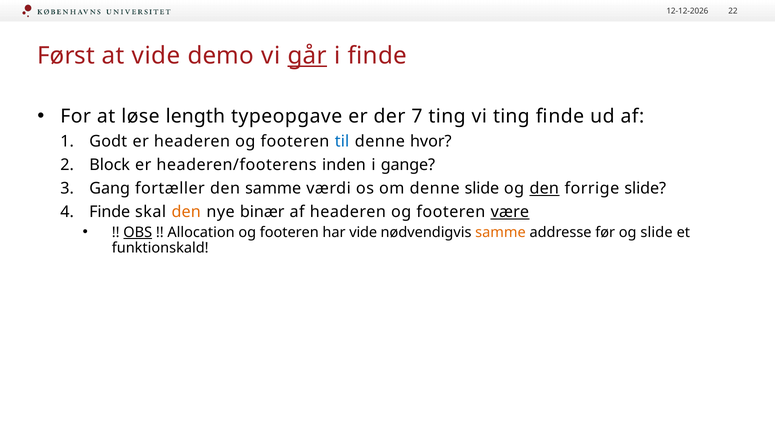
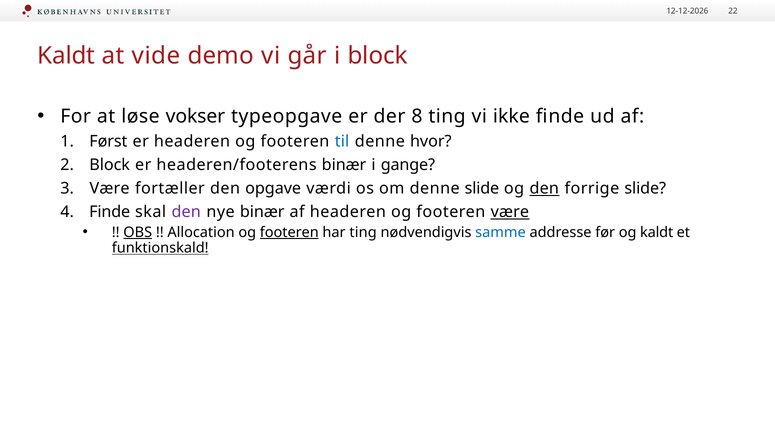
Først at (66, 56): Først -> Kaldt
går underline: present -> none
i finde: finde -> block
length: length -> vokser
7: 7 -> 8
vi ting: ting -> ikke
Godt: Godt -> Først
headeren/footerens inden: inden -> binær
Gang at (110, 188): Gang -> Være
den samme: samme -> opgave
den at (186, 212) colour: orange -> purple
footeren at (289, 232) underline: none -> present
har vide: vide -> ting
samme at (500, 232) colour: orange -> blue
og slide: slide -> kaldt
funktionskald underline: none -> present
